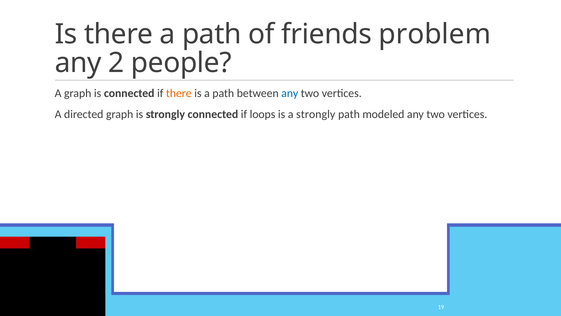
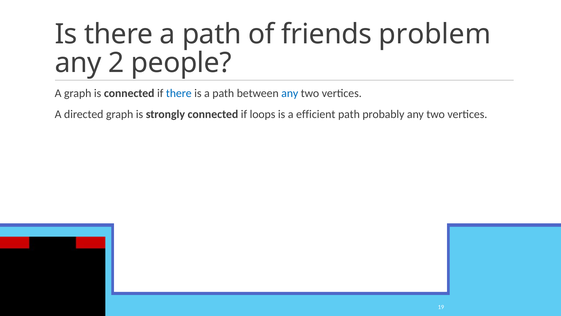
there at (179, 93) colour: orange -> blue
a strongly: strongly -> efficient
modeled: modeled -> probably
